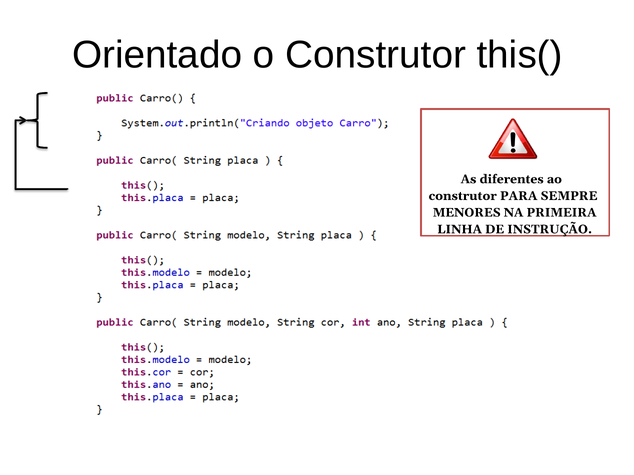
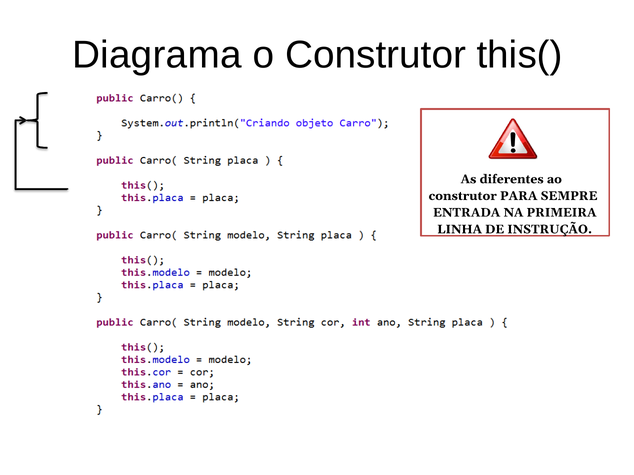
Orientado: Orientado -> Diagrama
MENORES: MENORES -> ENTRADA
